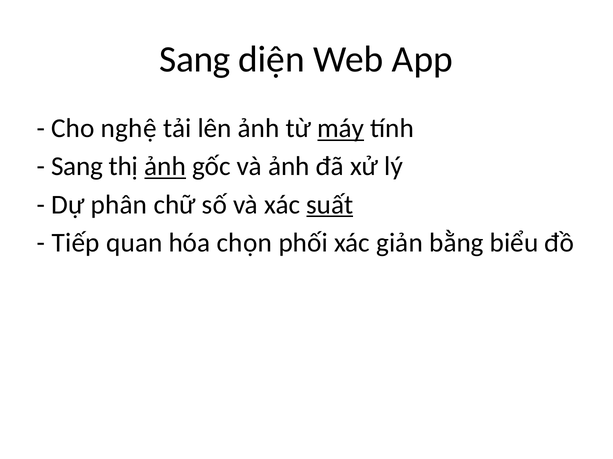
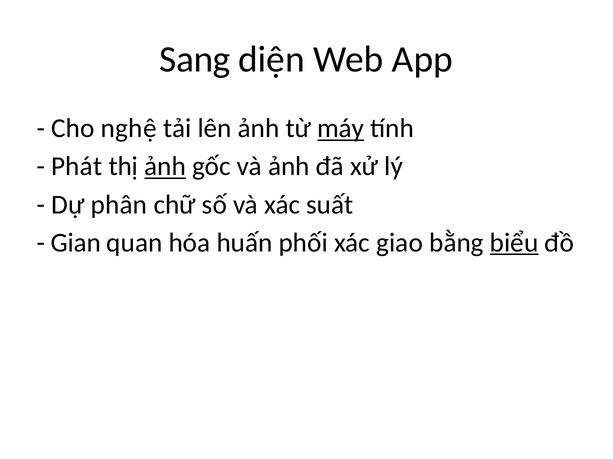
Sang at (77, 167): Sang -> Phát
suất underline: present -> none
Tiếp: Tiếp -> Gian
chọn: chọn -> huấn
giản: giản -> giao
biểu underline: none -> present
